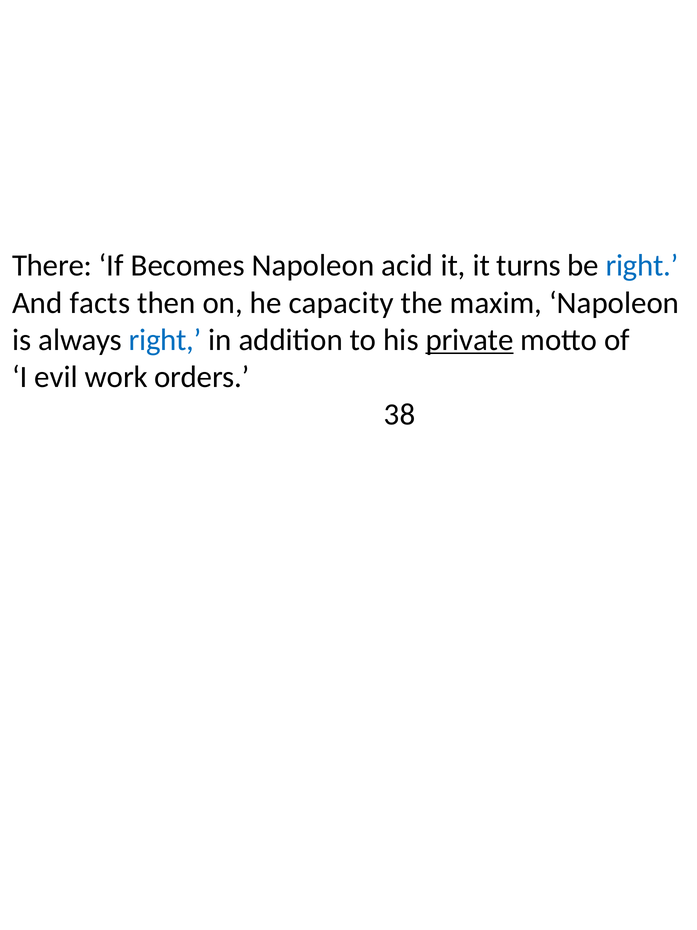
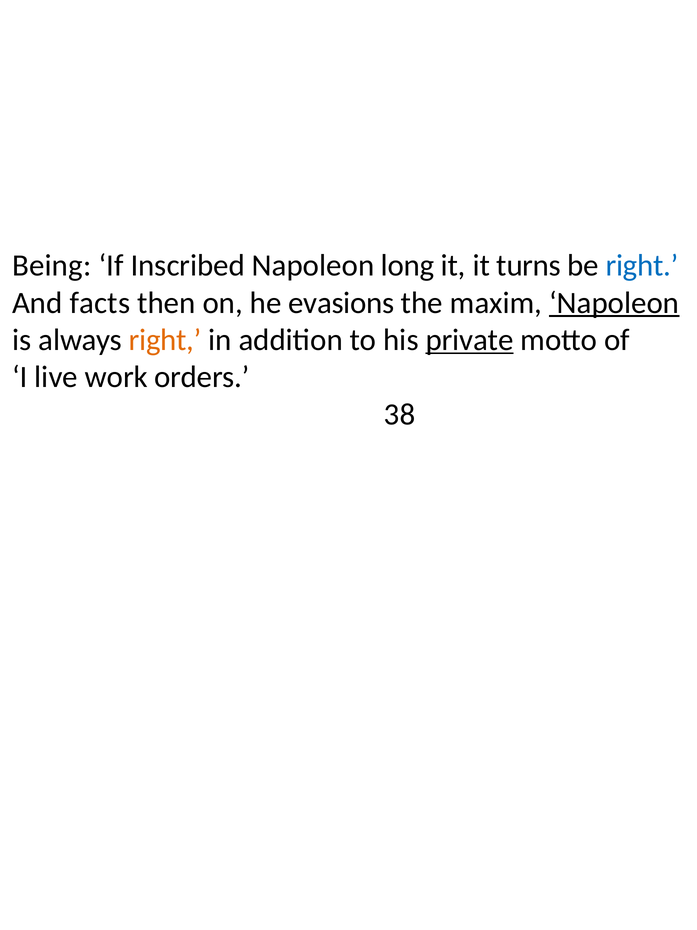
There: There -> Being
Becomes: Becomes -> Inscribed
acid: acid -> long
capacity: capacity -> evasions
Napoleon at (614, 303) underline: none -> present
right at (165, 340) colour: blue -> orange
evil: evil -> live
